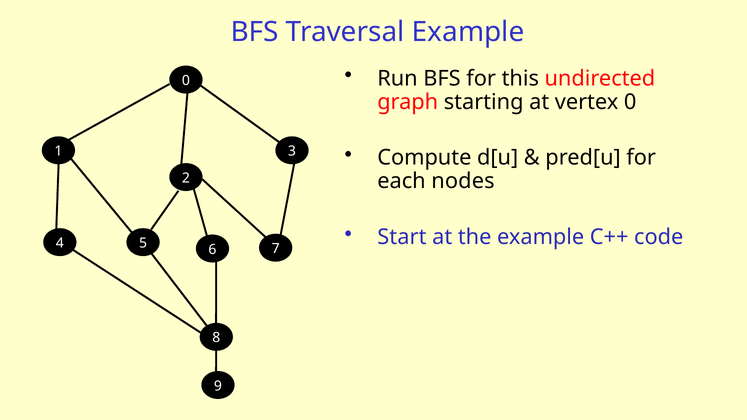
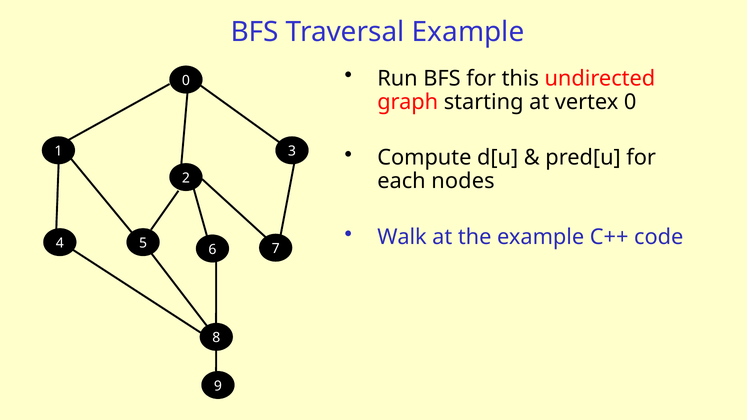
Start: Start -> Walk
